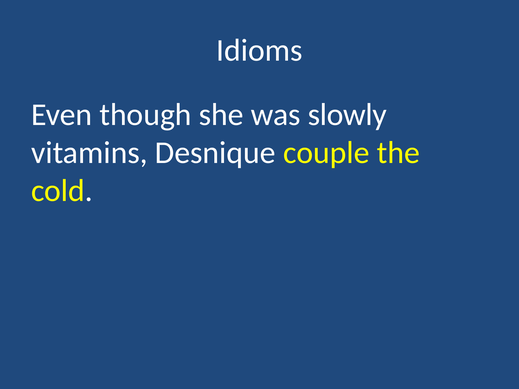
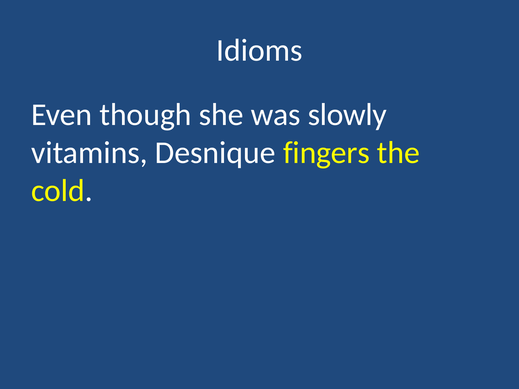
couple: couple -> fingers
